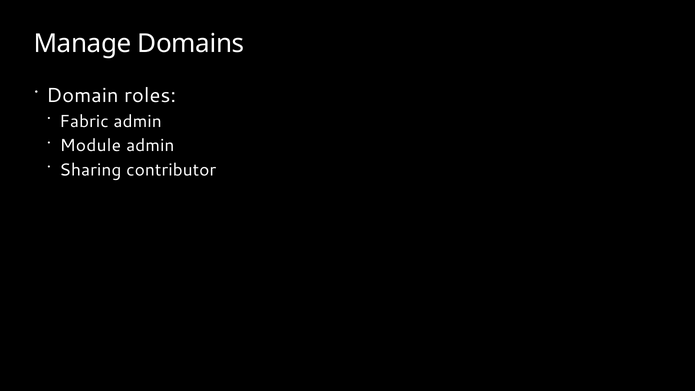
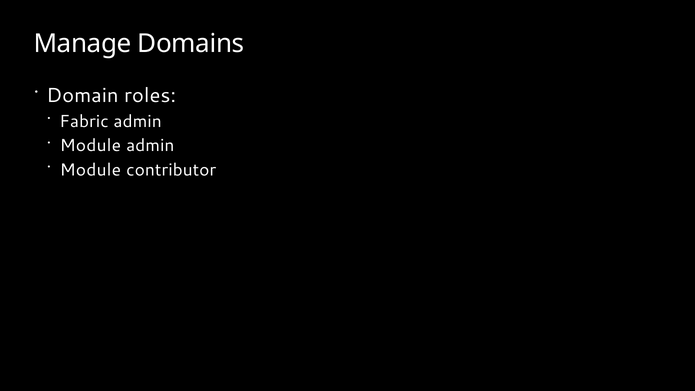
Sharing at (90, 170): Sharing -> Module
